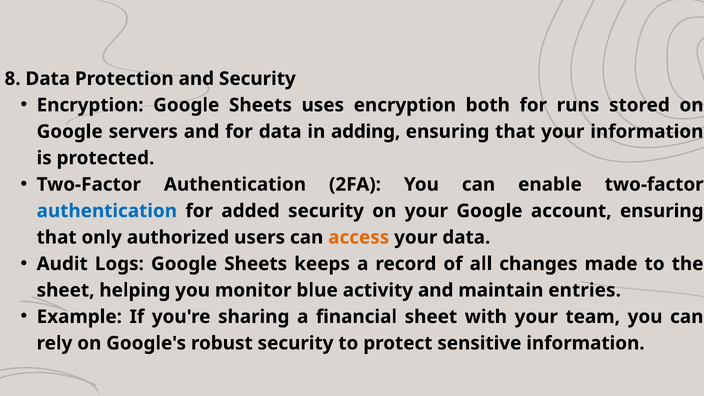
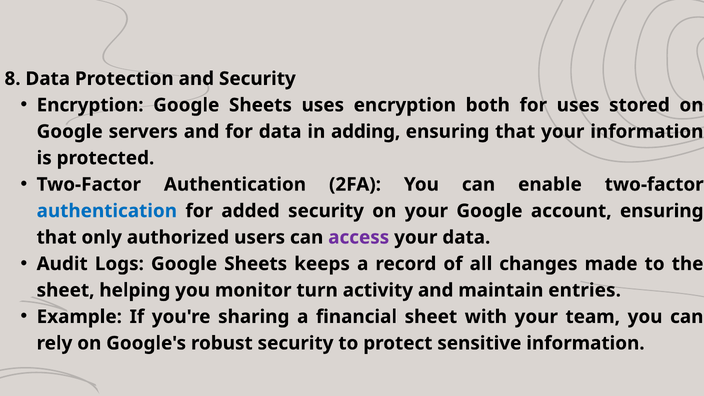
for runs: runs -> uses
access colour: orange -> purple
blue: blue -> turn
